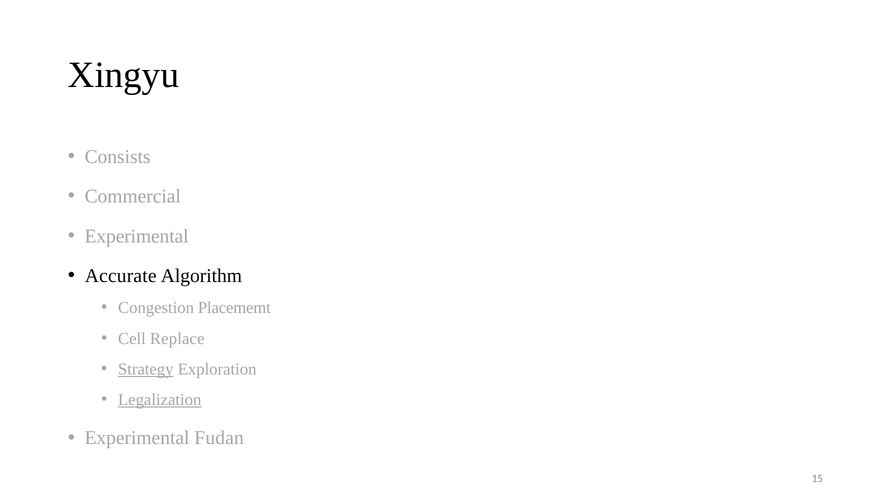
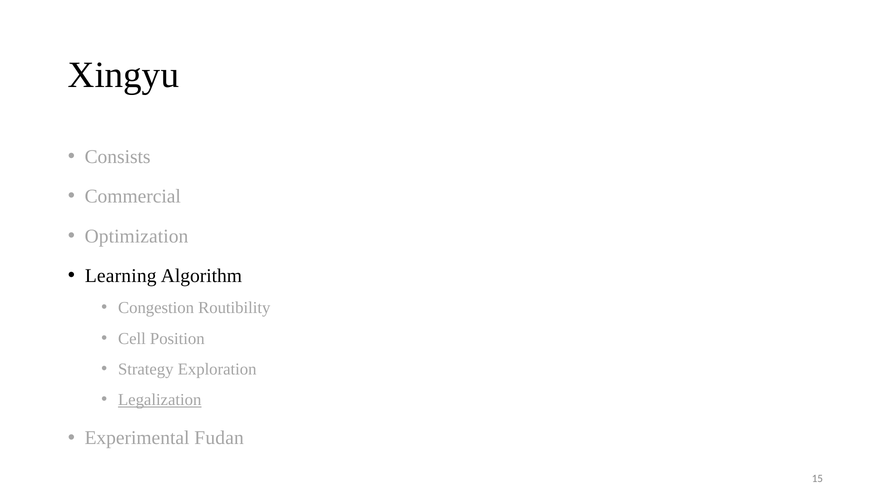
Experimental at (137, 236): Experimental -> Optimization
Accurate: Accurate -> Learning
Placememt: Placememt -> Routibility
Replace: Replace -> Position
Strategy underline: present -> none
